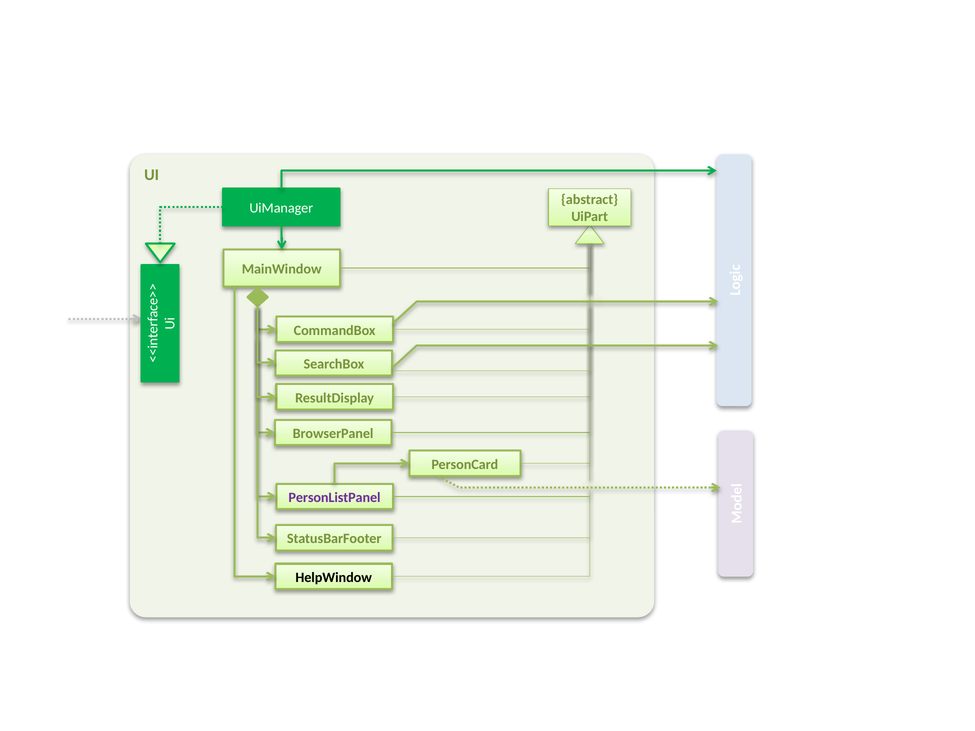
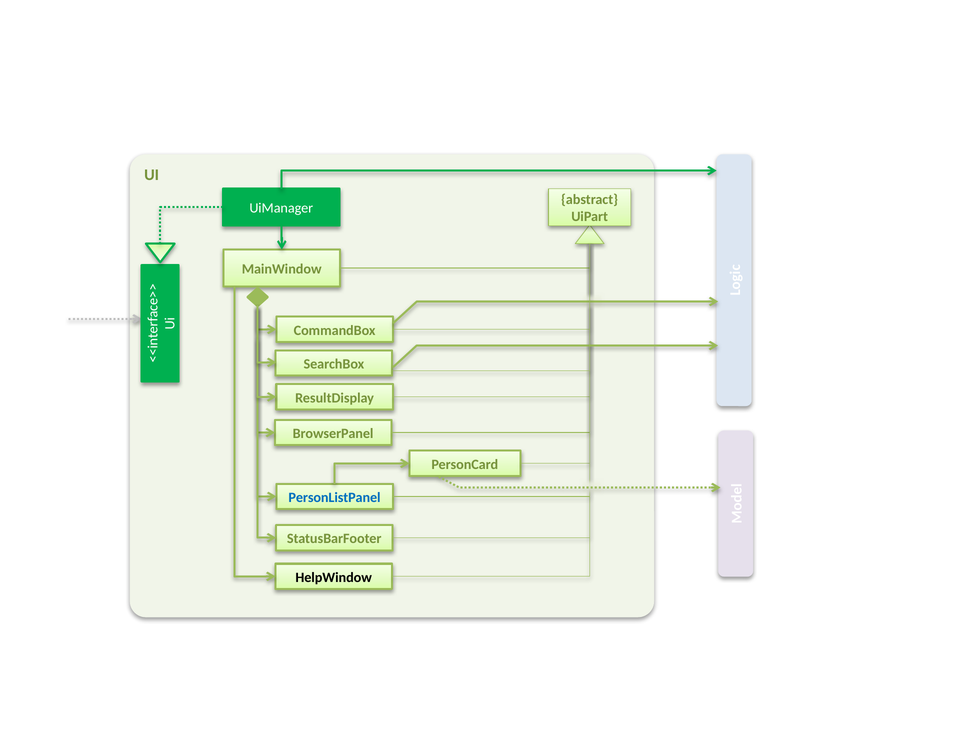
PersonListPanel colour: purple -> blue
